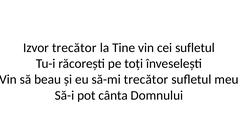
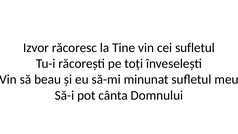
Izvor trecător: trecător -> răcoresc
să-mi trecător: trecător -> minunat
